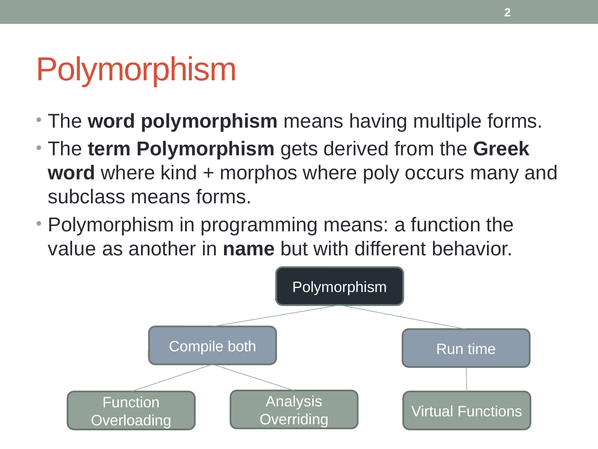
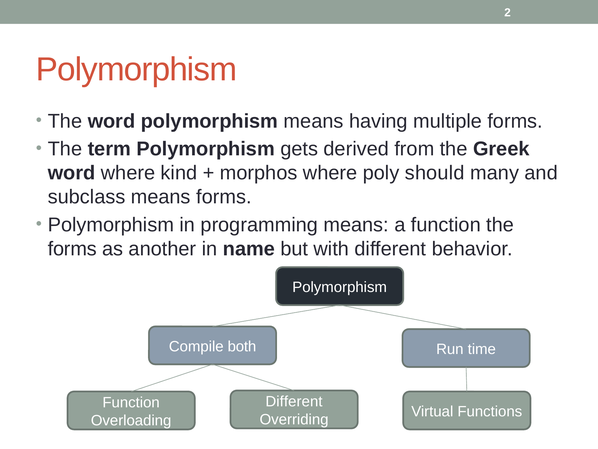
occurs: occurs -> should
value at (72, 249): value -> forms
Analysis at (294, 401): Analysis -> Different
